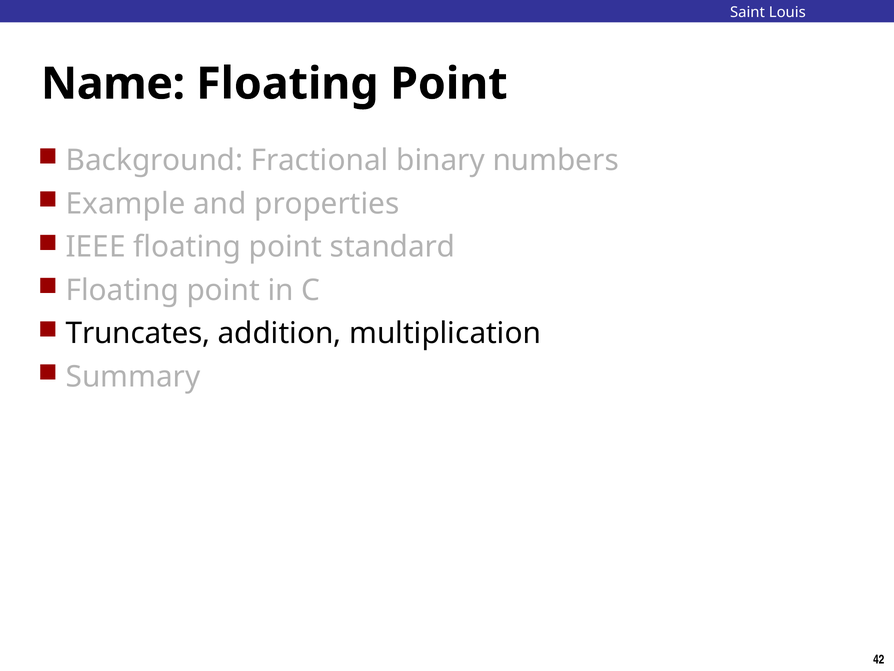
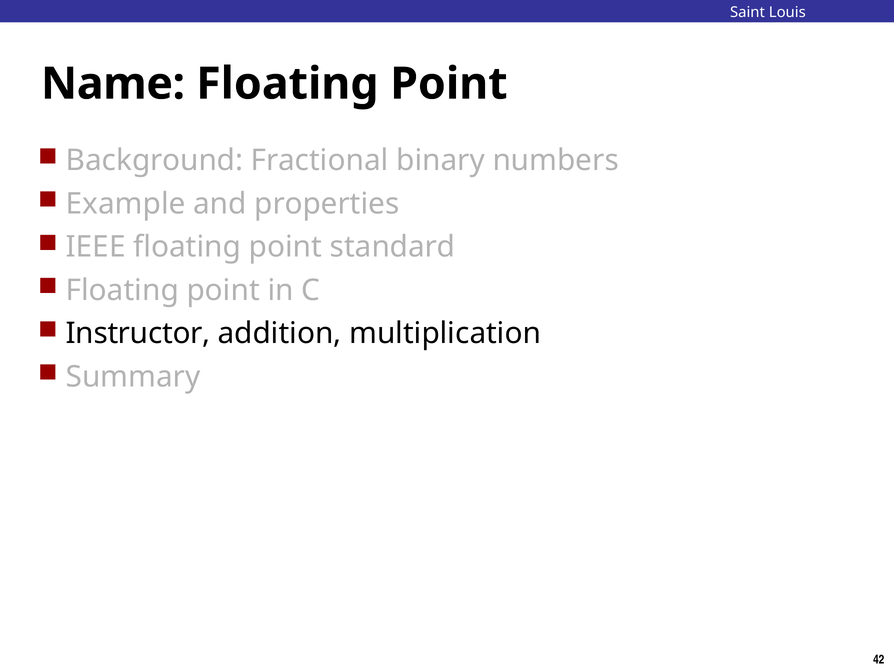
Truncates: Truncates -> Instructor
